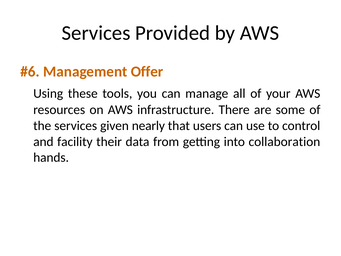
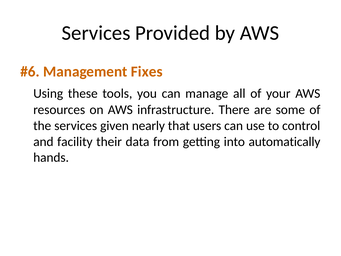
Offer: Offer -> Fixes
collaboration: collaboration -> automatically
